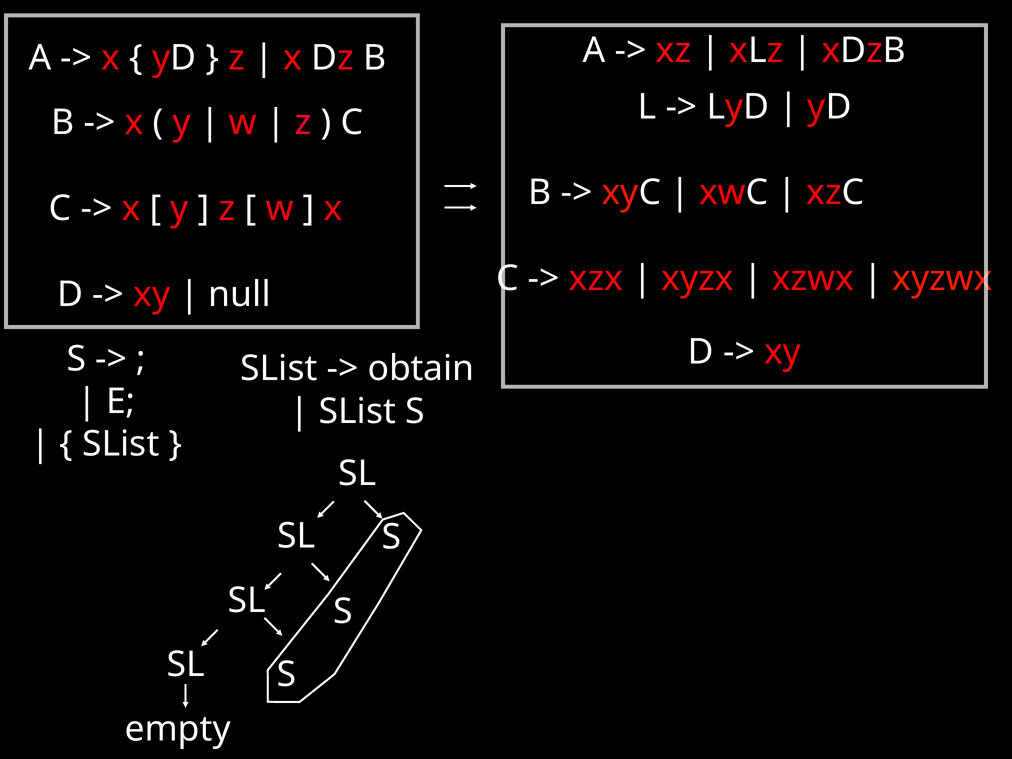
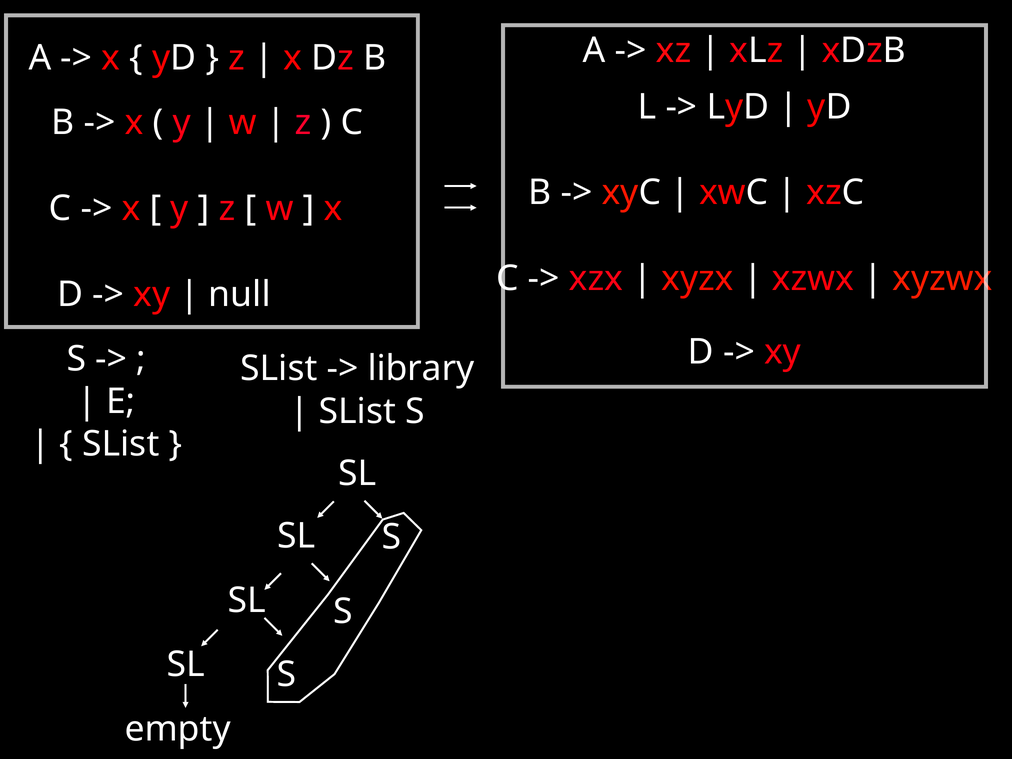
obtain: obtain -> library
